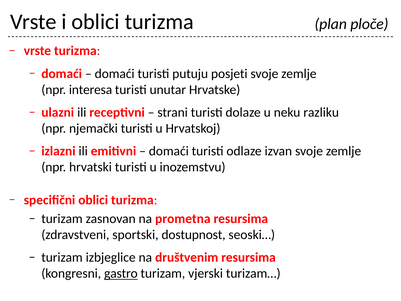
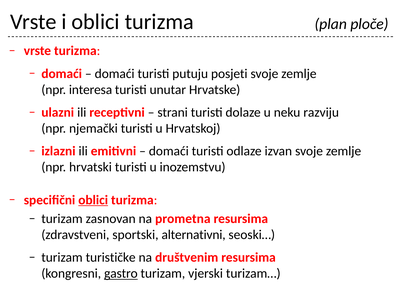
razliku: razliku -> razviju
oblici at (93, 200) underline: none -> present
dostupnost: dostupnost -> alternativni
izbjeglice: izbjeglice -> turističke
